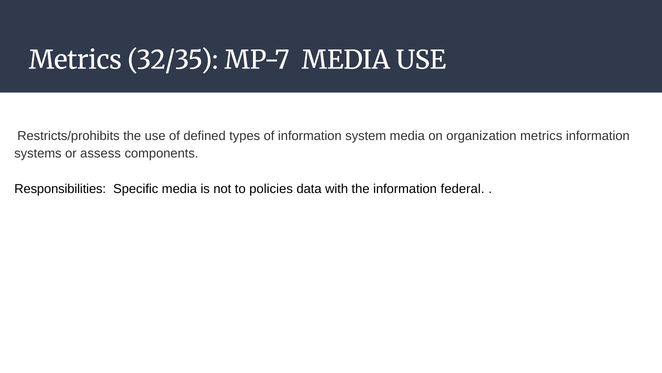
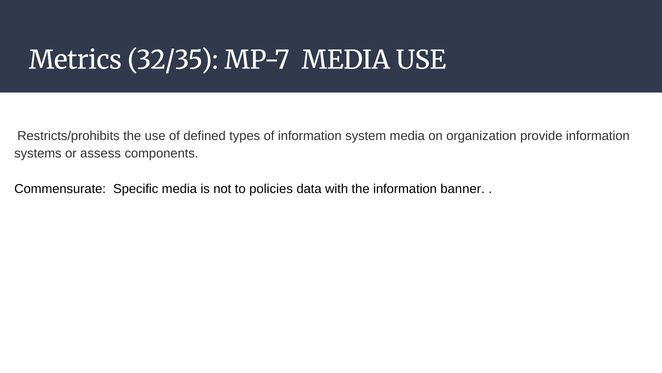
organization metrics: metrics -> provide
Responsibilities: Responsibilities -> Commensurate
federal: federal -> banner
